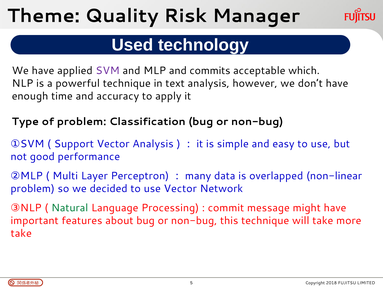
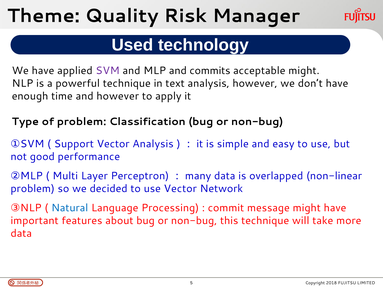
acceptable which: which -> might
and accuracy: accuracy -> however
Natural colour: green -> blue
take at (21, 233): take -> data
